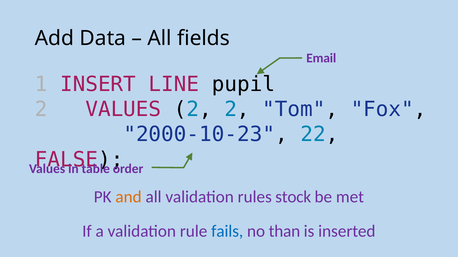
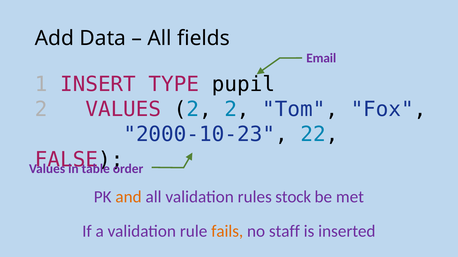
LINE: LINE -> TYPE
fails colour: blue -> orange
than: than -> staff
